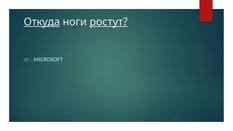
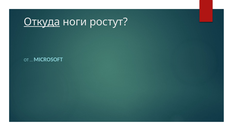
ростут underline: present -> none
